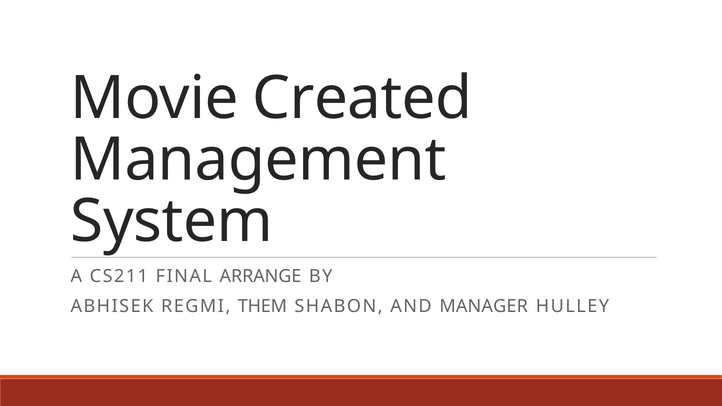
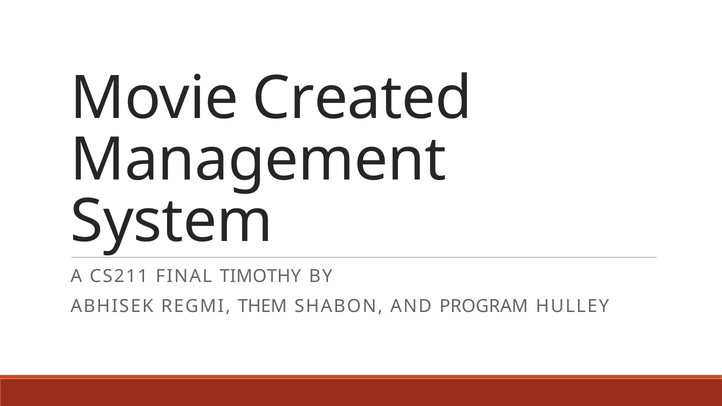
ARRANGE: ARRANGE -> TIMOTHY
MANAGER: MANAGER -> PROGRAM
